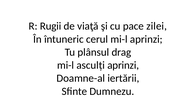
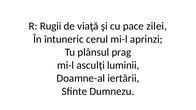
drag: drag -> prag
asculți aprinzi: aprinzi -> luminii
